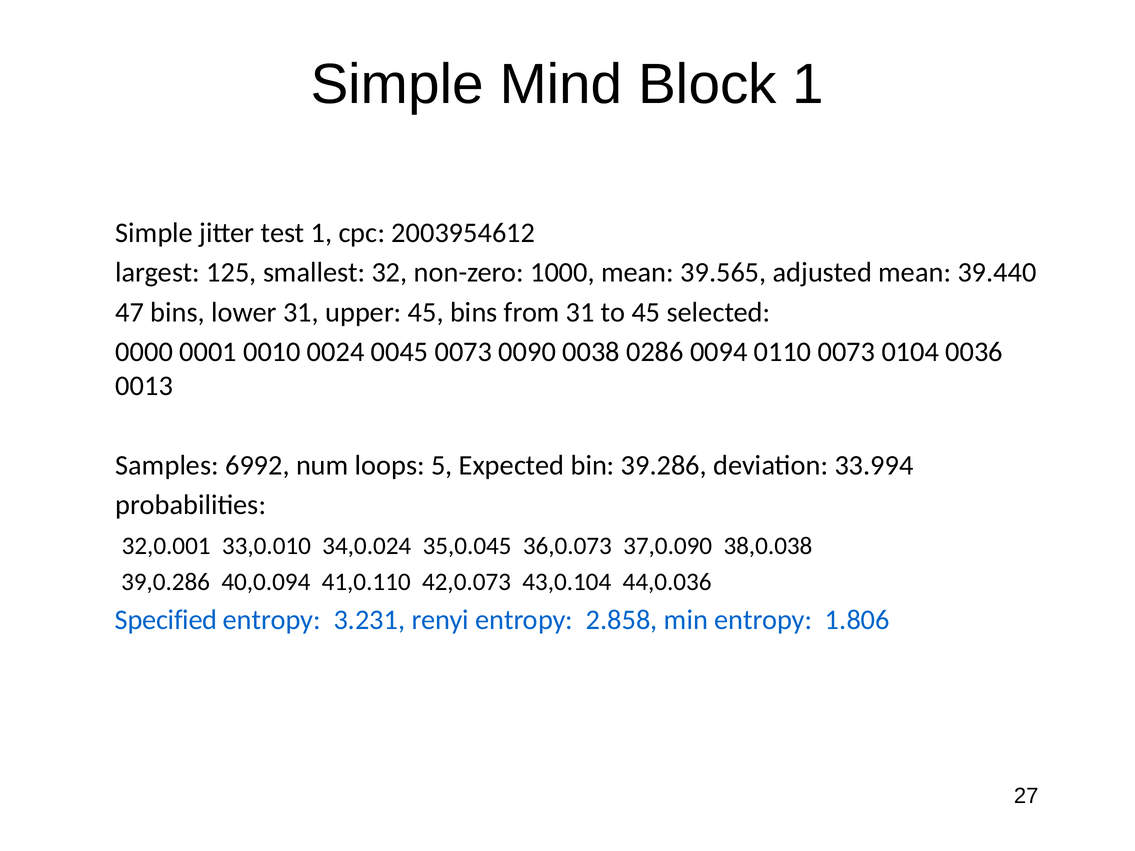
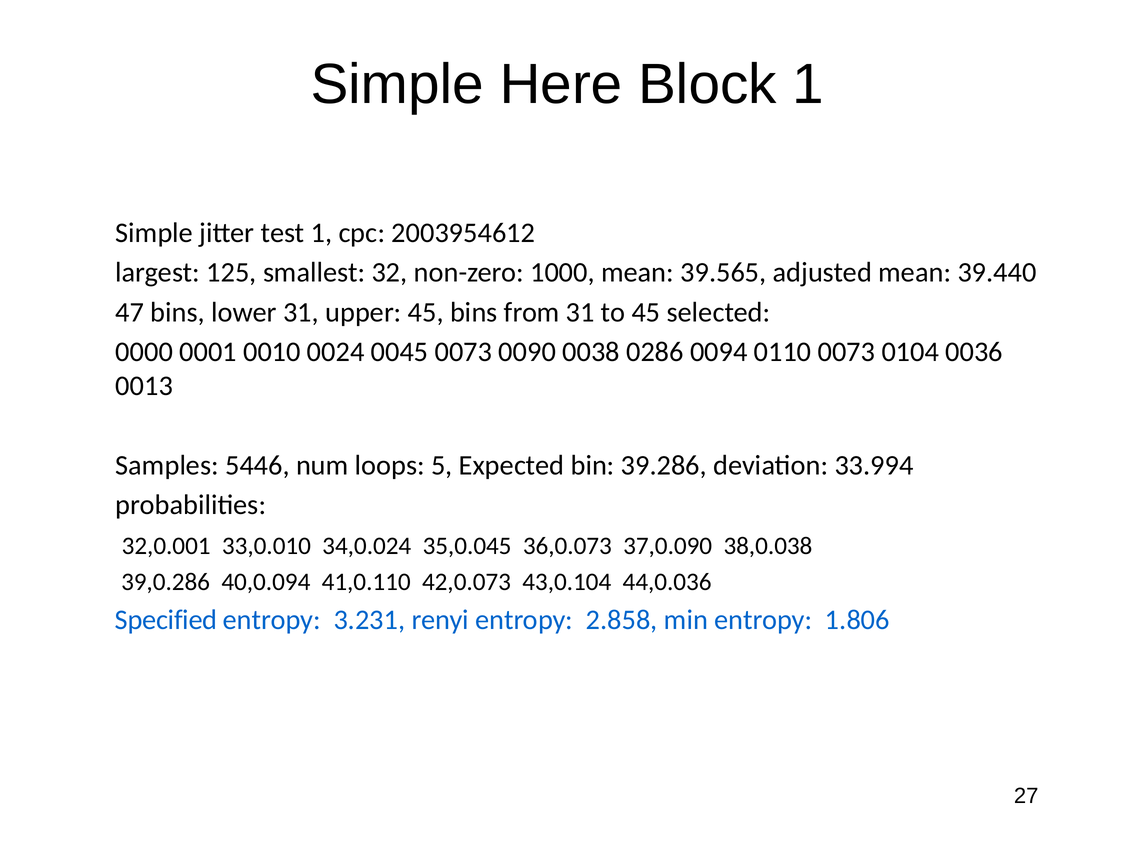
Mind: Mind -> Here
6992: 6992 -> 5446
